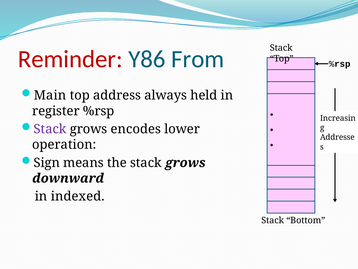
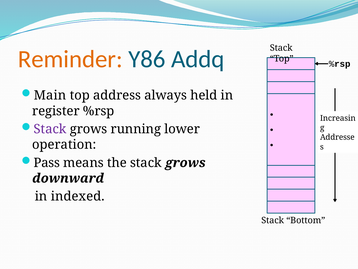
Reminder colour: red -> orange
From: From -> Addq
encodes: encodes -> running
Sign: Sign -> Pass
